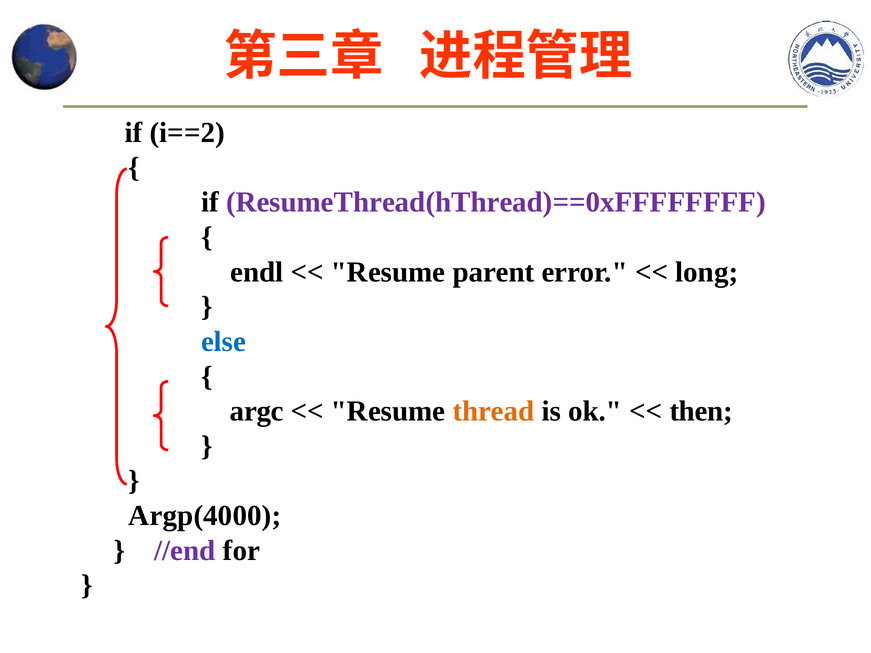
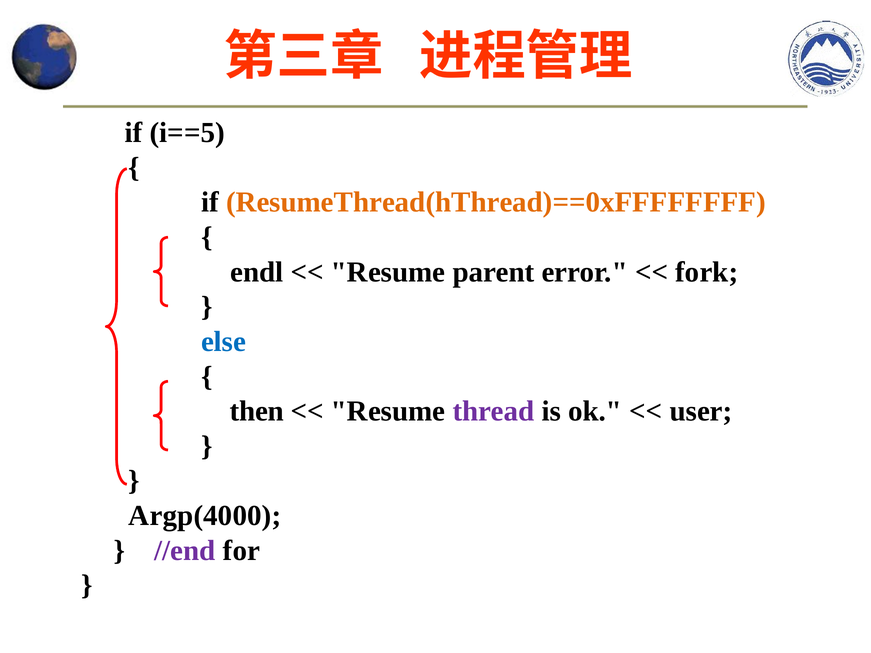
i==2: i==2 -> i==5
ResumeThread(hThread)==0xFFFFFFFF colour: purple -> orange
long: long -> fork
argc: argc -> then
thread colour: orange -> purple
then: then -> user
